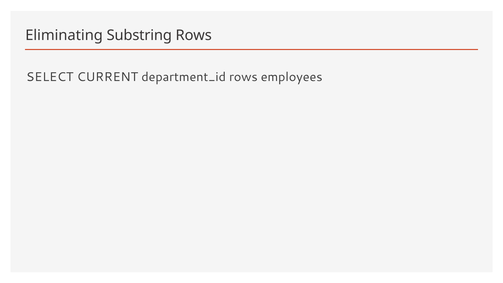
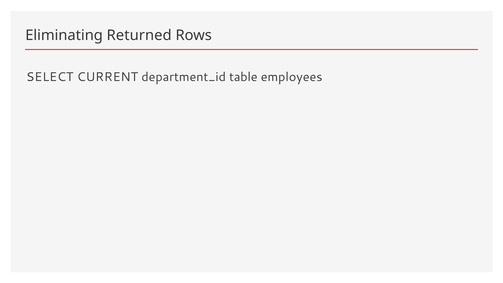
Substring: Substring -> Returned
department_id rows: rows -> table
